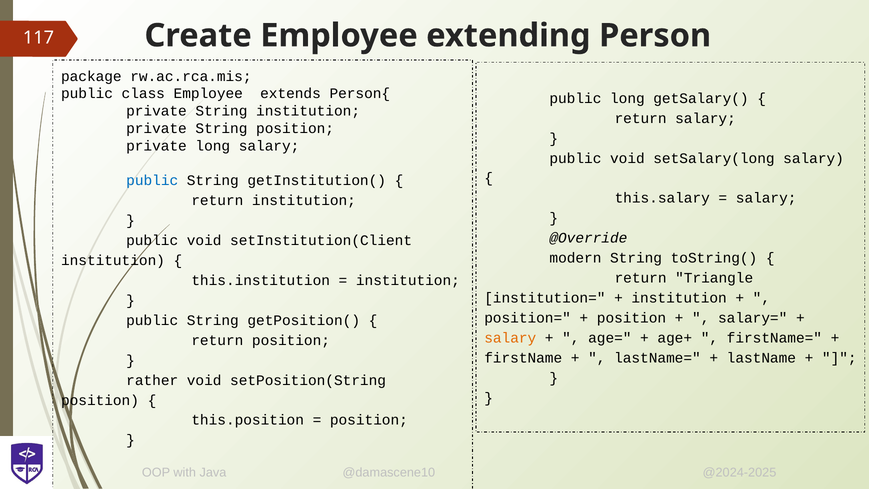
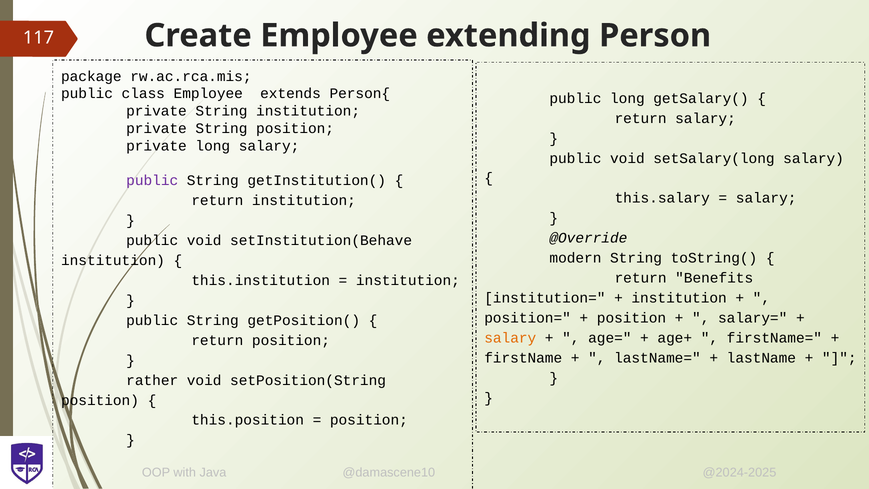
public at (152, 180) colour: blue -> purple
setInstitution(Client: setInstitution(Client -> setInstitution(Behave
Triangle: Triangle -> Benefits
